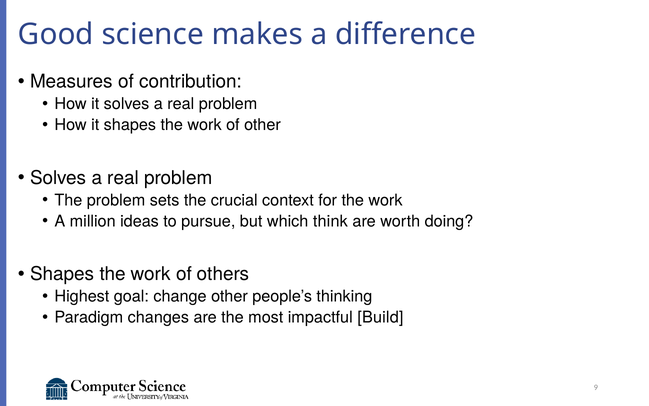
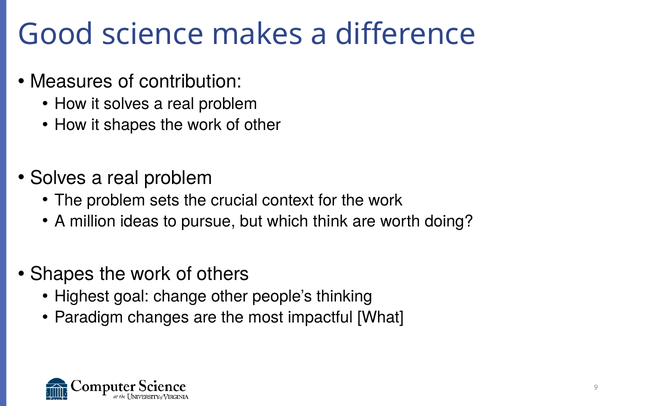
Build: Build -> What
